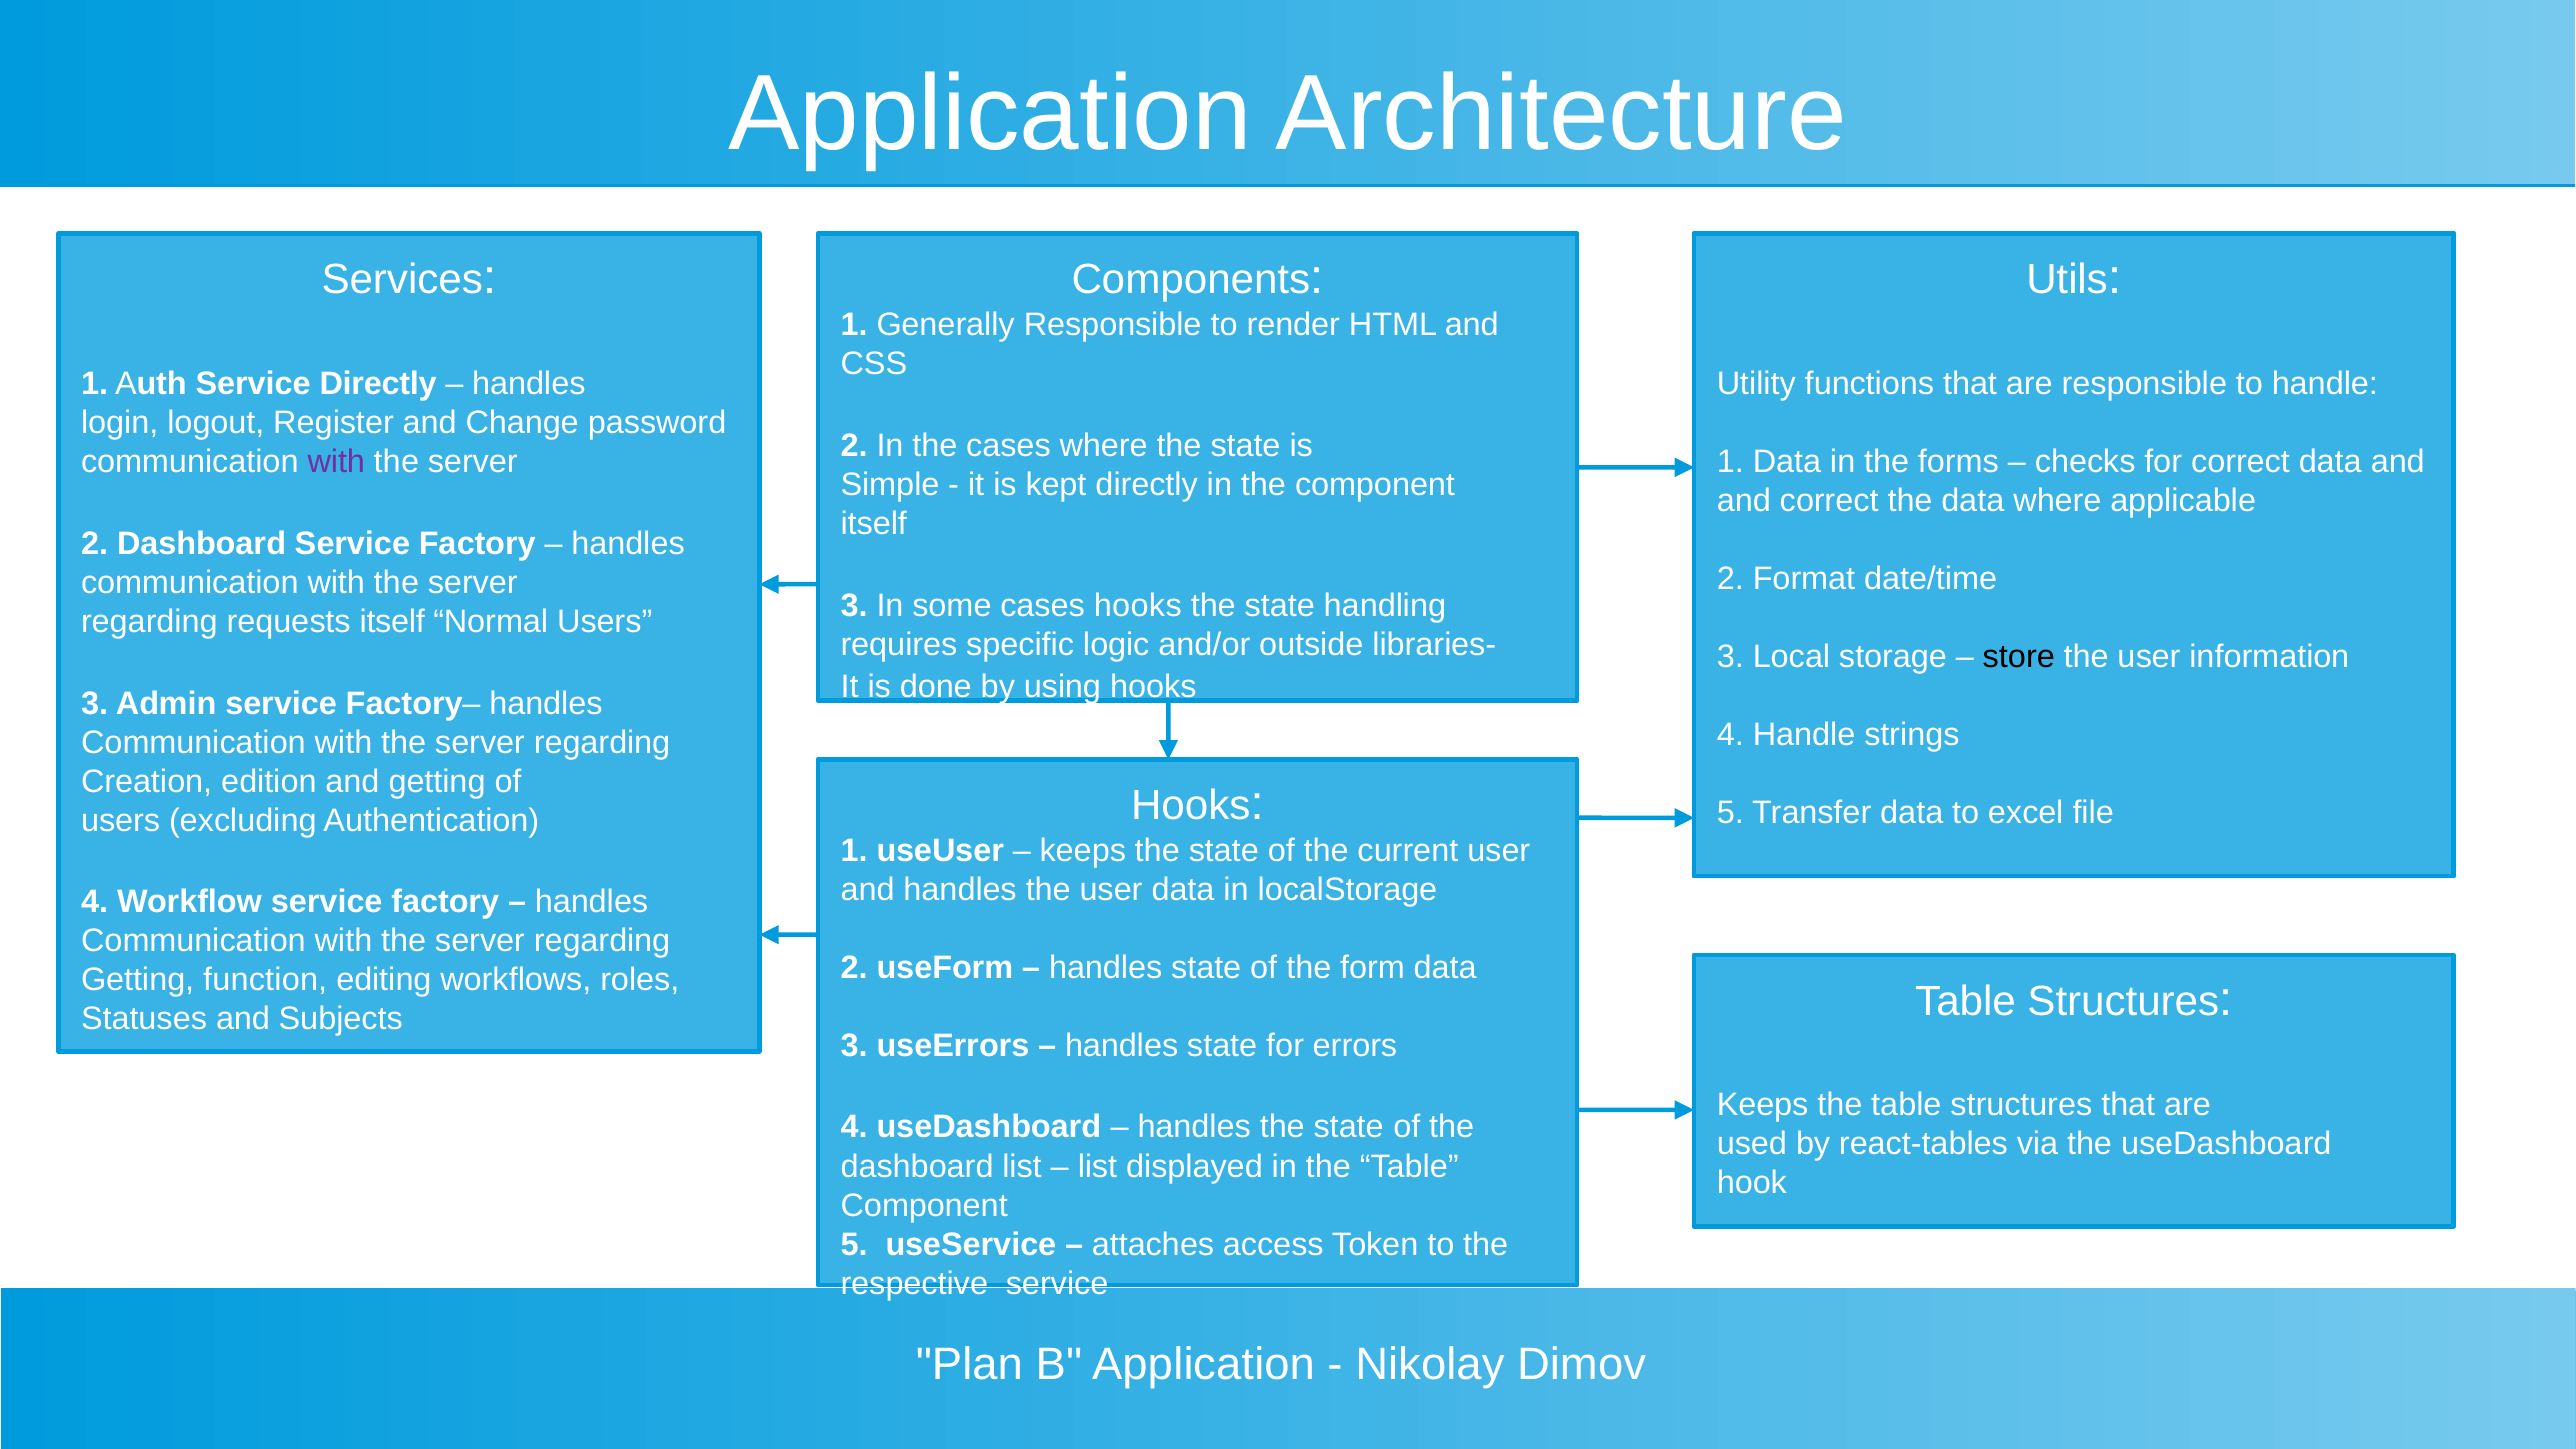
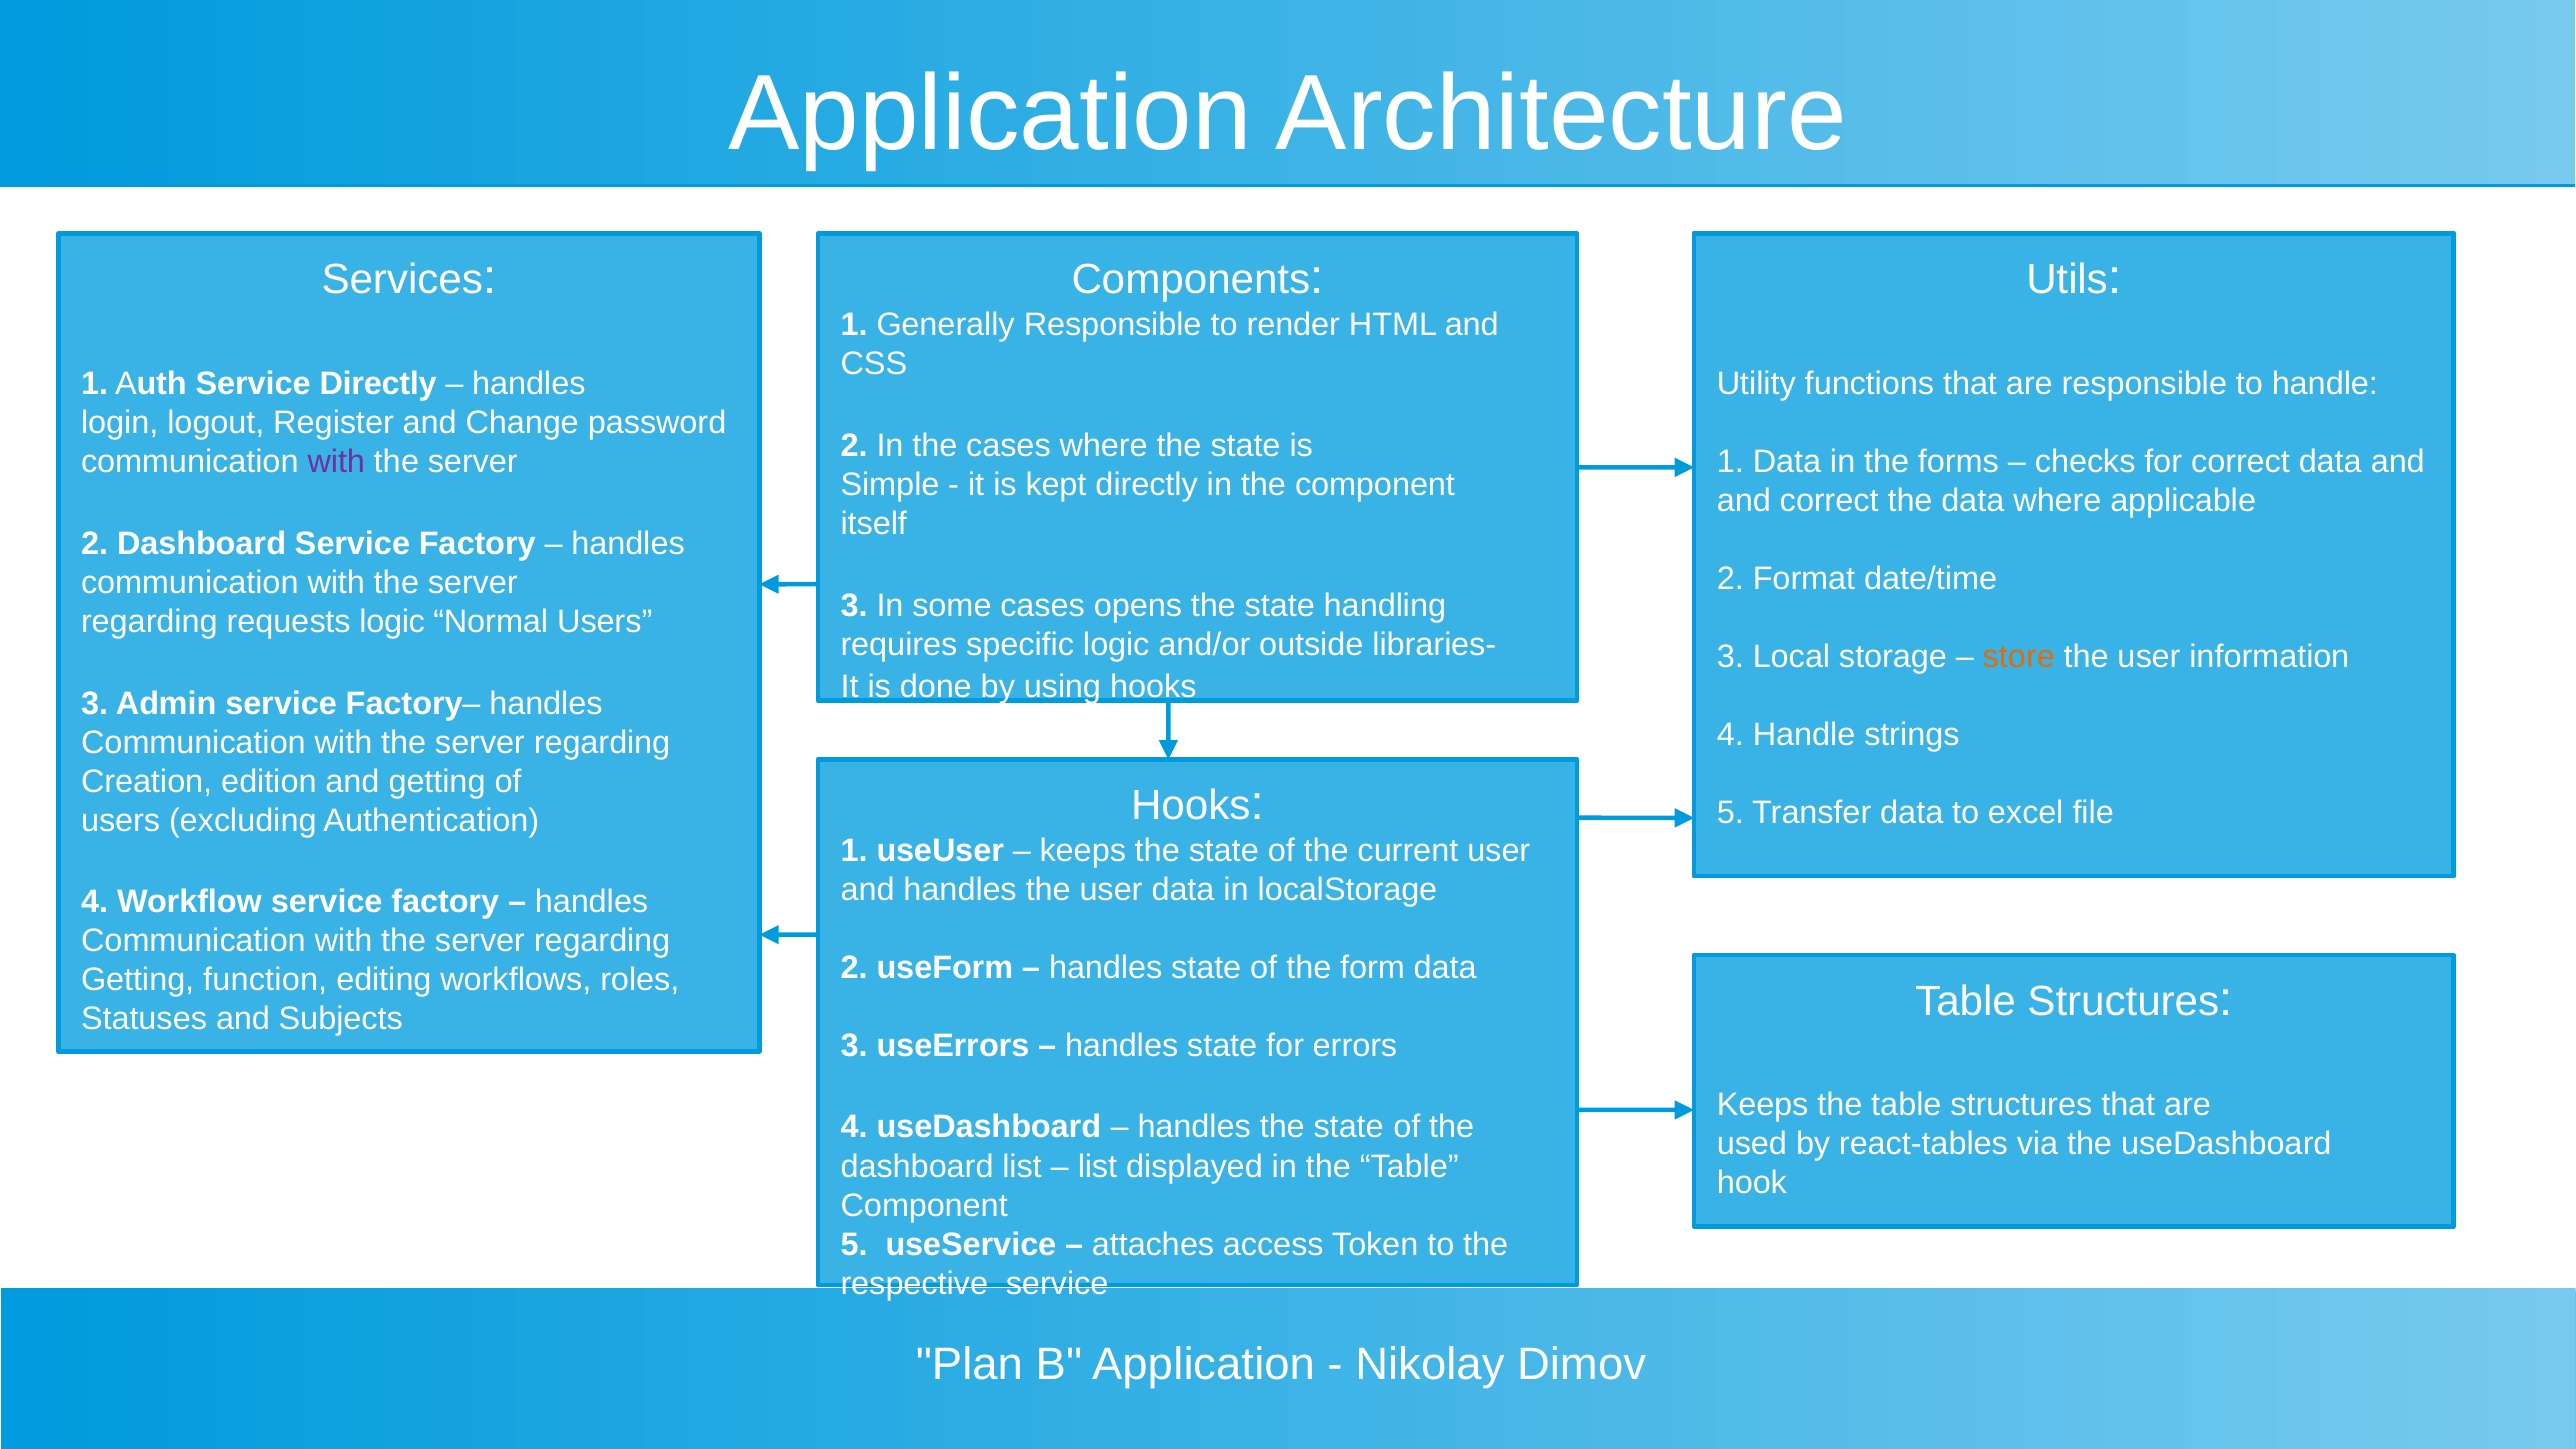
cases hooks: hooks -> opens
requests itself: itself -> logic
store at (2019, 657) colour: black -> orange
